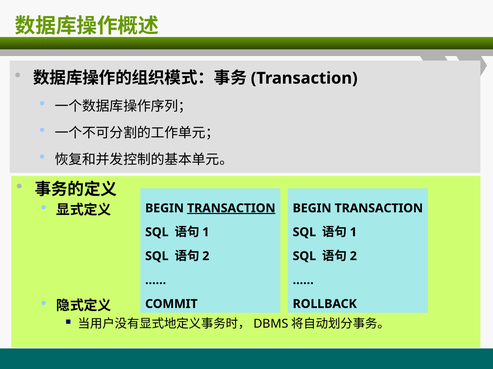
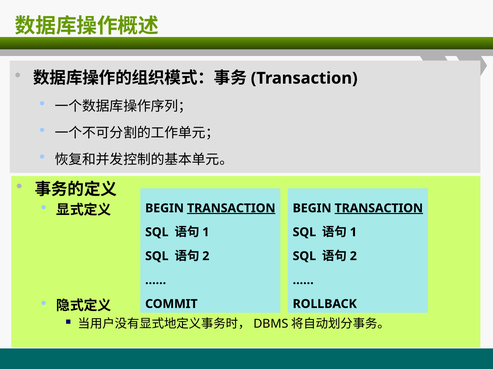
TRANSACTION at (379, 209) underline: none -> present
